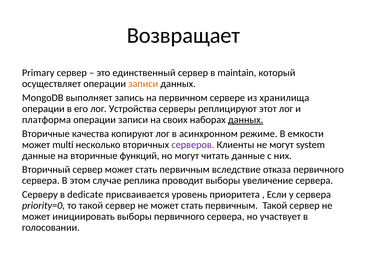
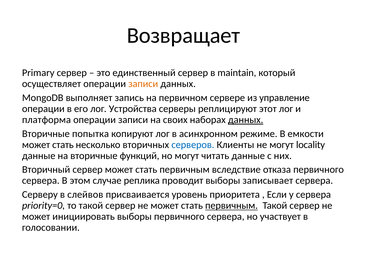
хранилища: хранилища -> управление
качества: качества -> попытка
multi at (63, 145): multi -> стать
серверов colour: purple -> blue
system: system -> locality
увеличение: увеличение -> записывает
dedicate: dedicate -> слейвов
первичным at (231, 206) underline: none -> present
